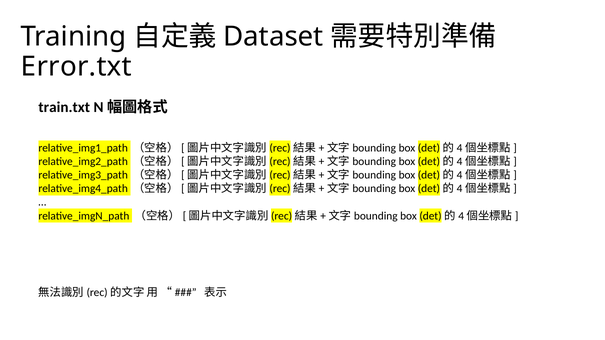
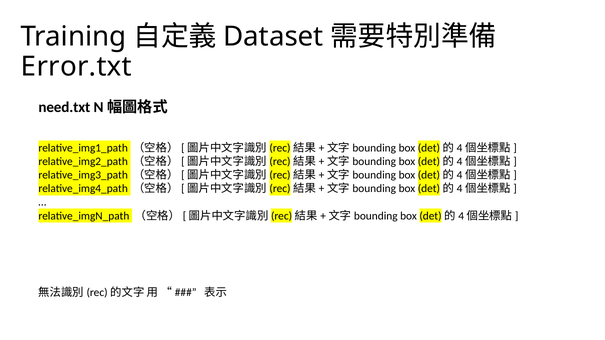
train.txt: train.txt -> need.txt
